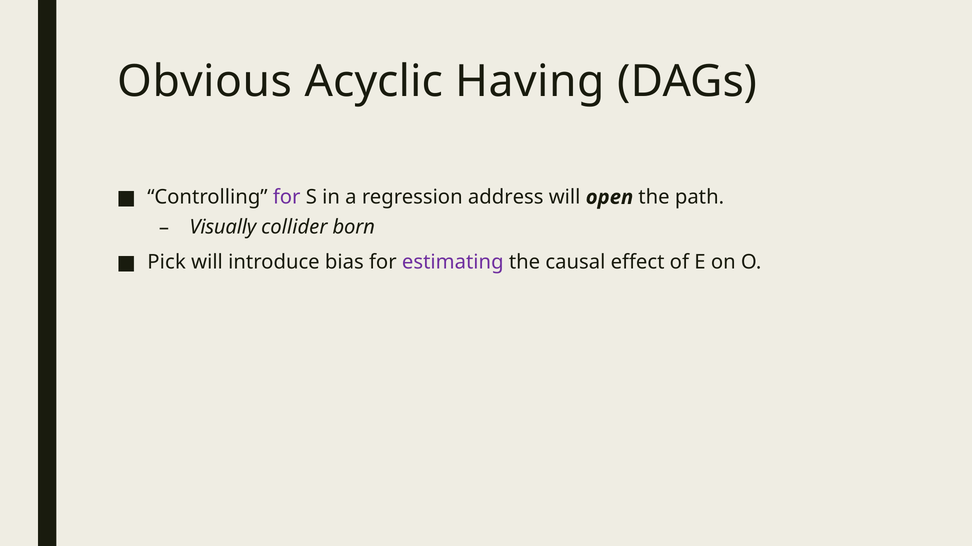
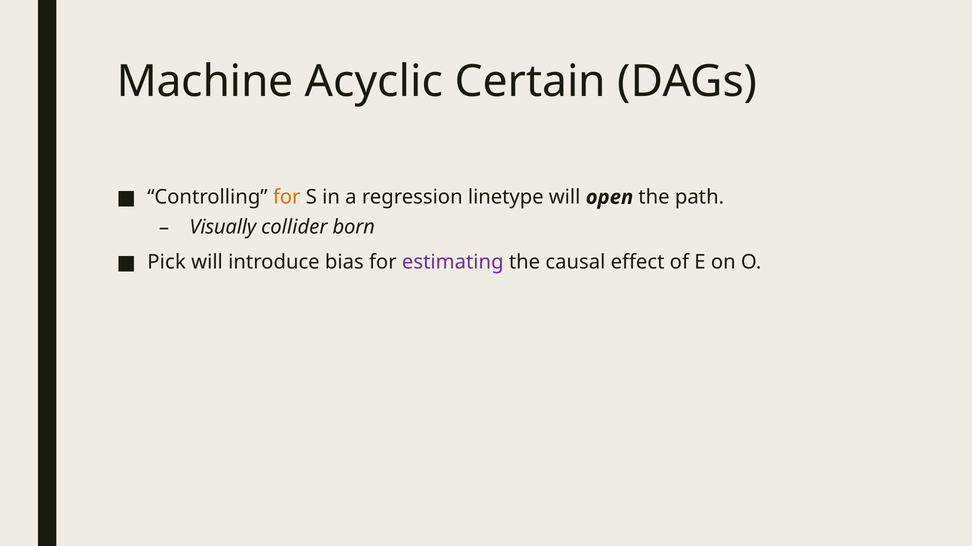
Obvious: Obvious -> Machine
Having: Having -> Certain
for at (287, 197) colour: purple -> orange
address: address -> linetype
